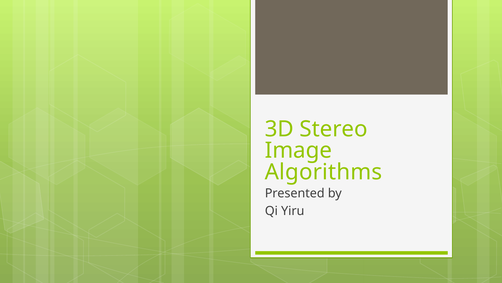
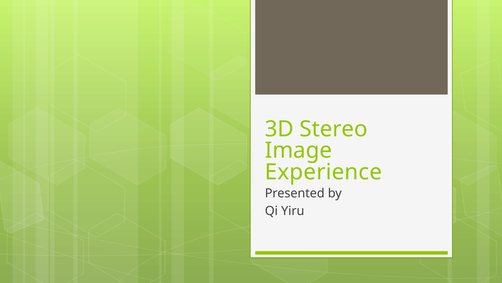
Algorithms: Algorithms -> Experience
